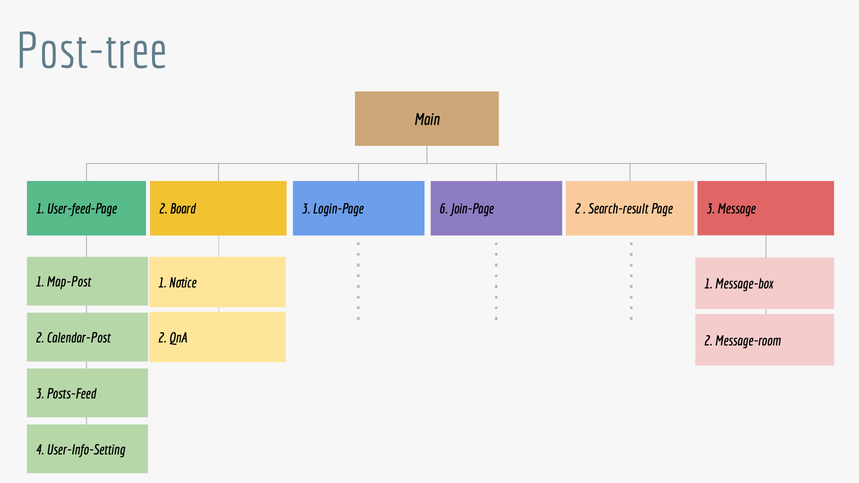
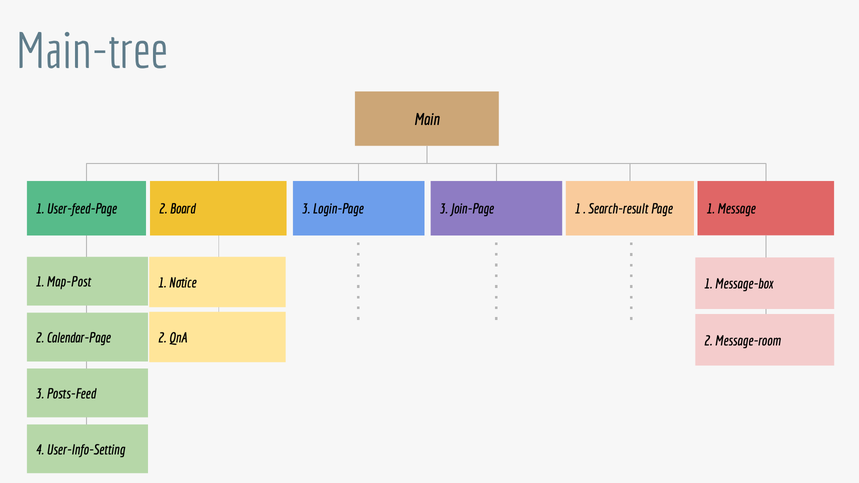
Post-tree: Post-tree -> Main-tree
Login-Page 6: 6 -> 3
User-feed-Page 2: 2 -> 1
Board 3: 3 -> 1
Calendar-Post: Calendar-Post -> Calendar-Page
